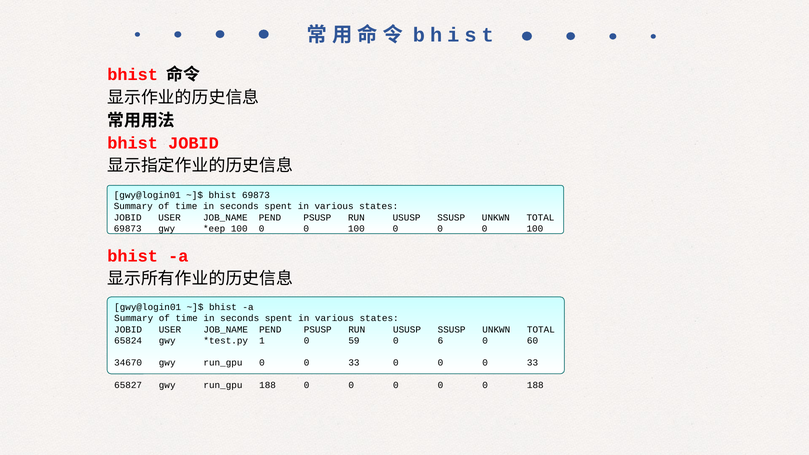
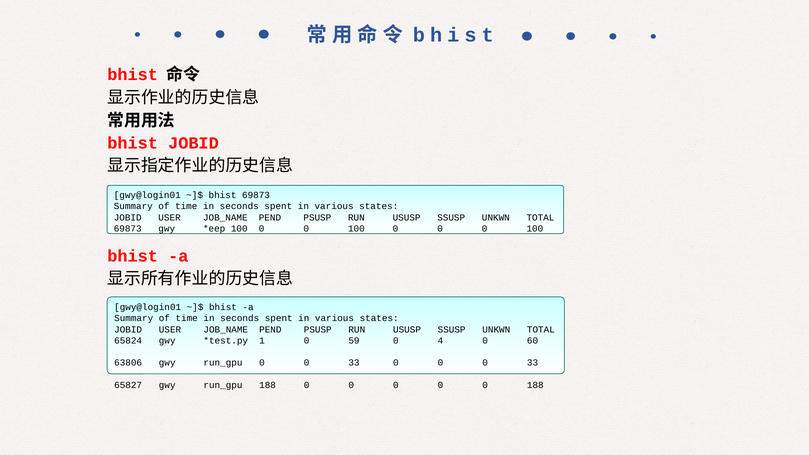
6: 6 -> 4
34670: 34670 -> 63806
